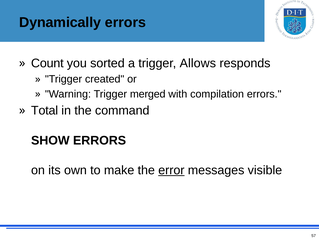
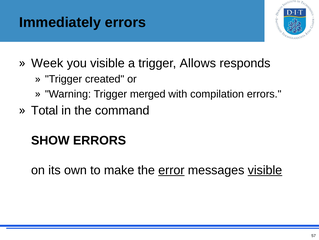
Dynamically: Dynamically -> Immediately
Count: Count -> Week
you sorted: sorted -> visible
visible at (265, 170) underline: none -> present
